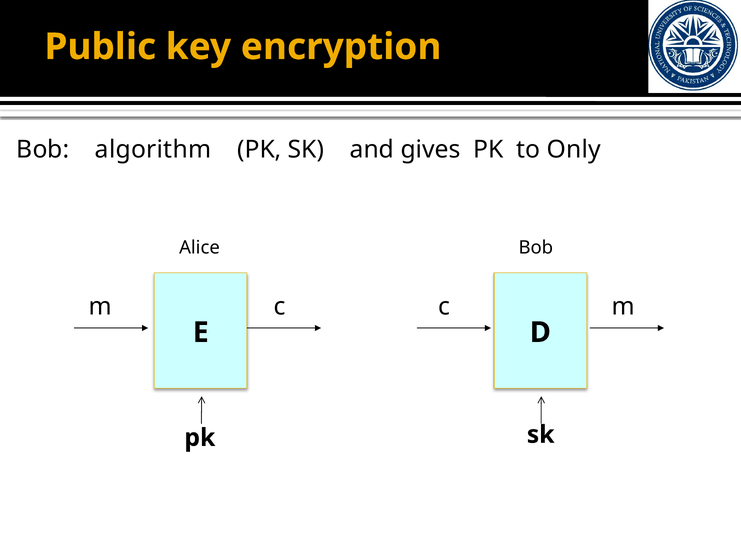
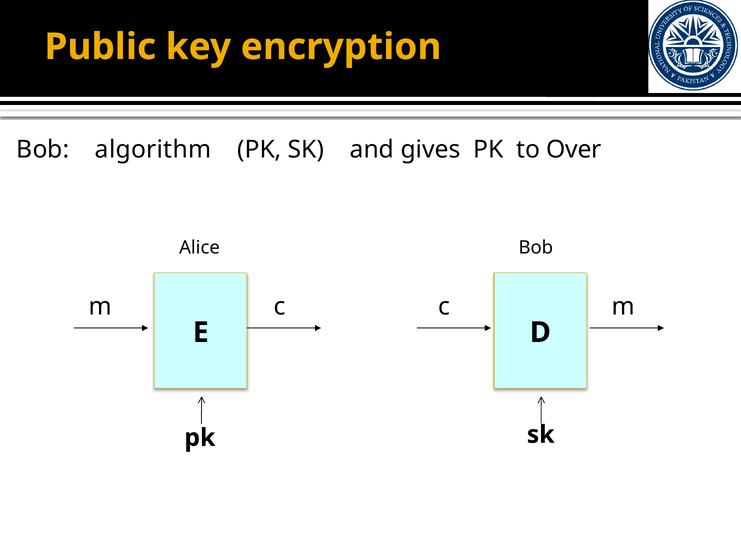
Only: Only -> Over
